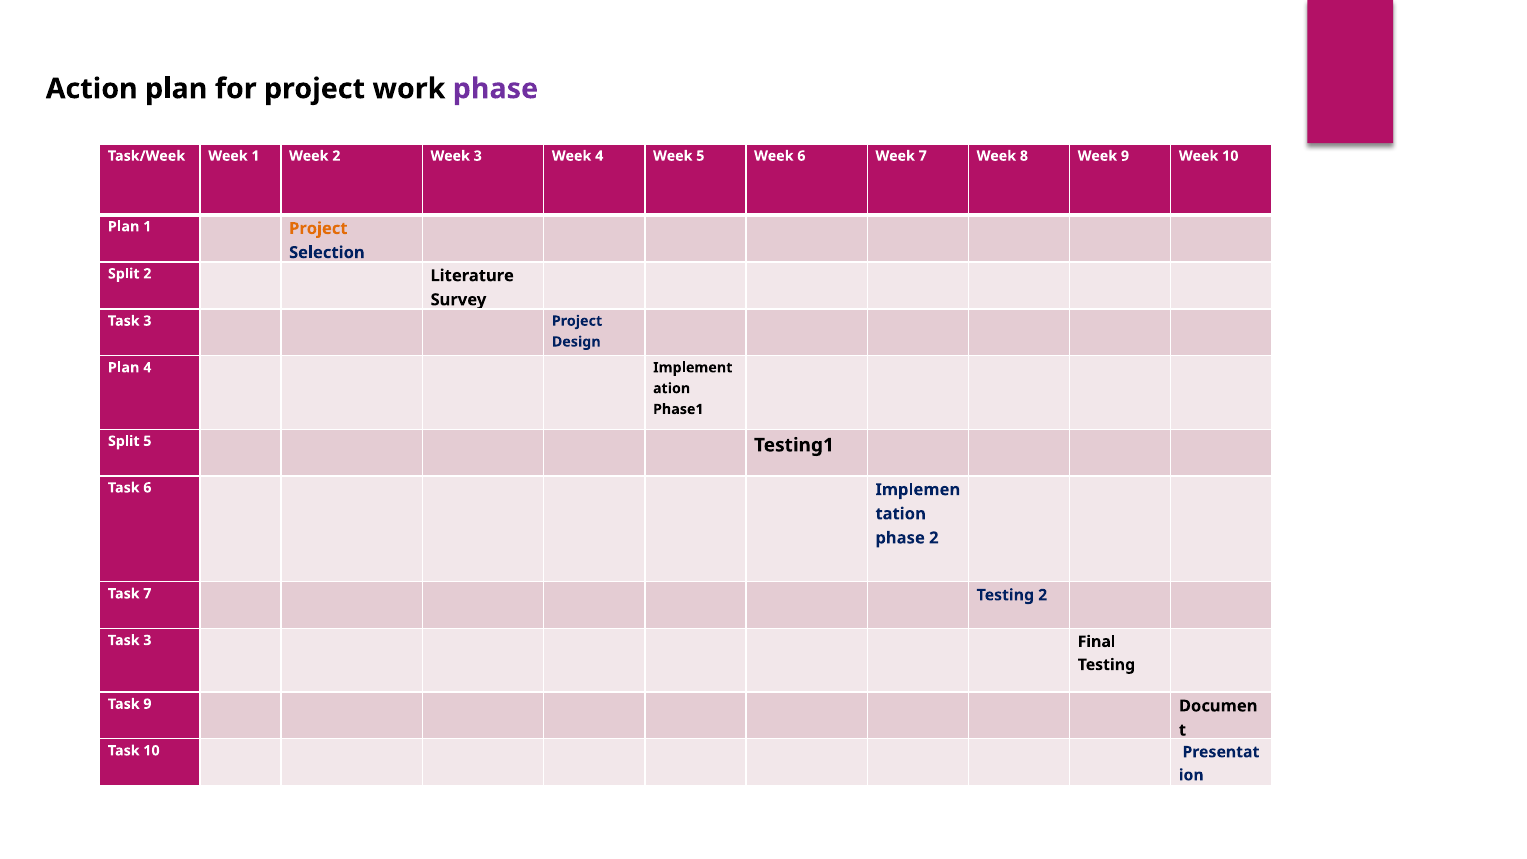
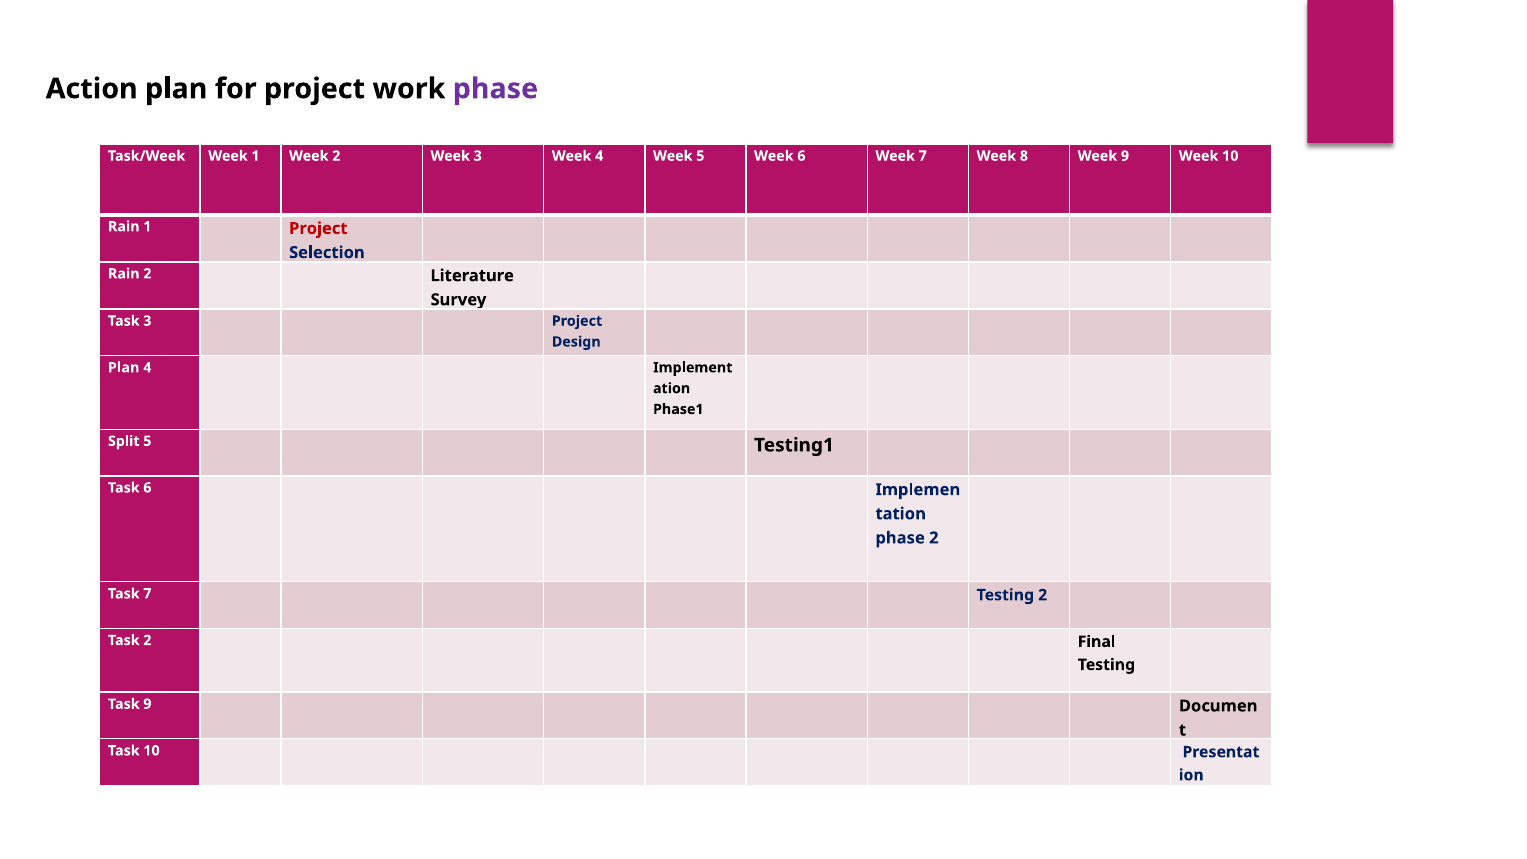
Plan at (124, 227): Plan -> Rain
Project at (318, 228) colour: orange -> red
Split at (124, 274): Split -> Rain
3 at (147, 640): 3 -> 2
